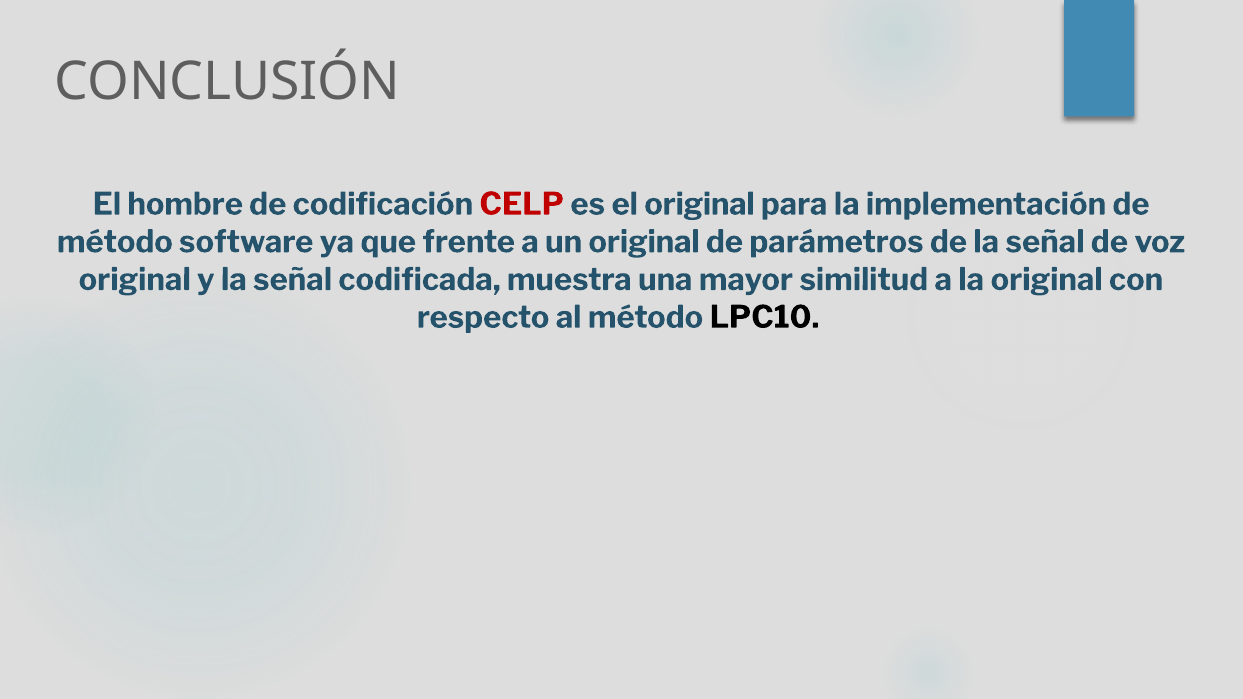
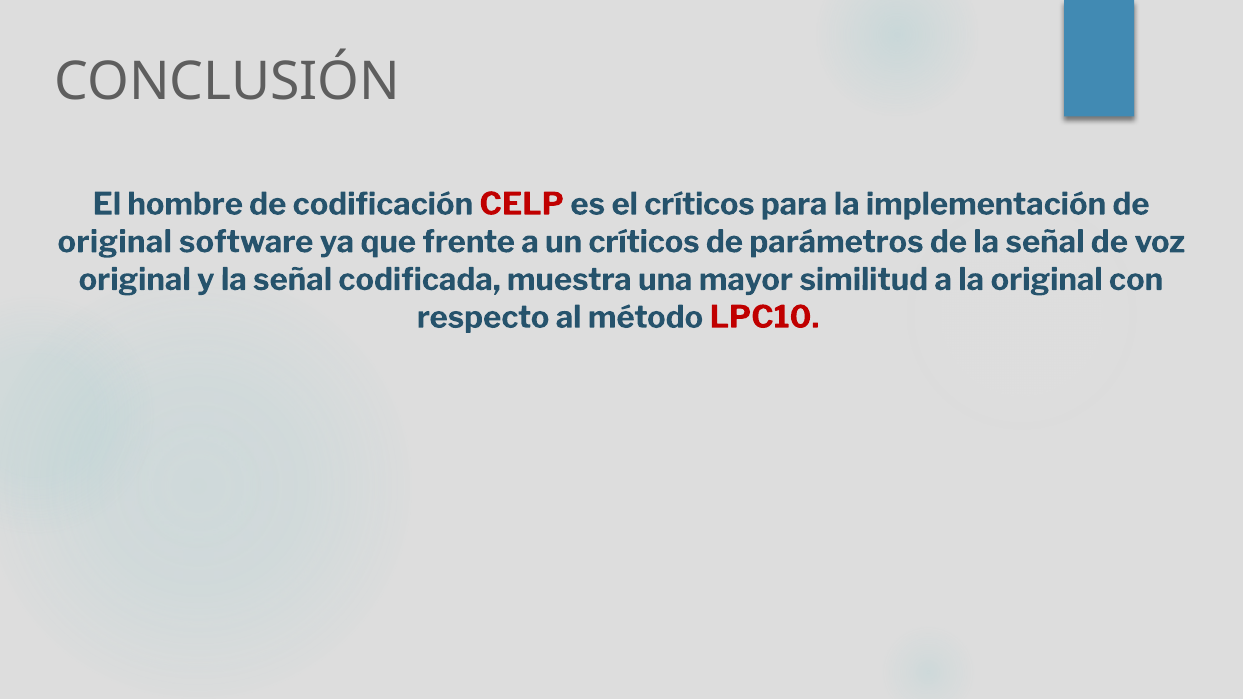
el original: original -> críticos
método at (115, 242): método -> original
un original: original -> críticos
LPC10 colour: black -> red
